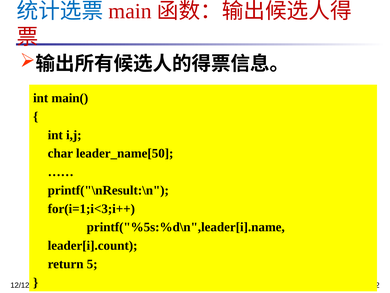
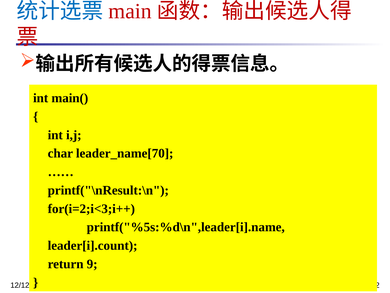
leader_name[50: leader_name[50 -> leader_name[70
for(i=1;i<3;i++: for(i=1;i<3;i++ -> for(i=2;i<3;i++
5: 5 -> 9
